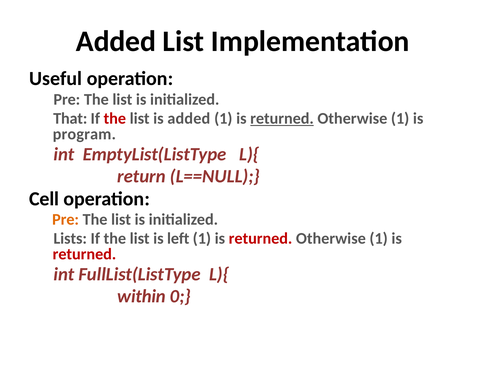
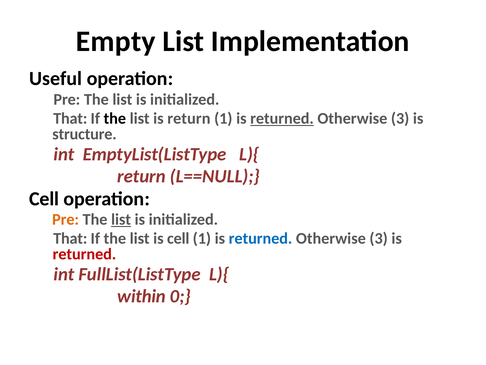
Added at (116, 41): Added -> Empty
the at (115, 118) colour: red -> black
is added: added -> return
1 at (400, 118): 1 -> 3
program: program -> structure
list at (121, 219) underline: none -> present
Lists at (70, 238): Lists -> That
is left: left -> cell
returned at (261, 238) colour: red -> blue
1 at (379, 238): 1 -> 3
